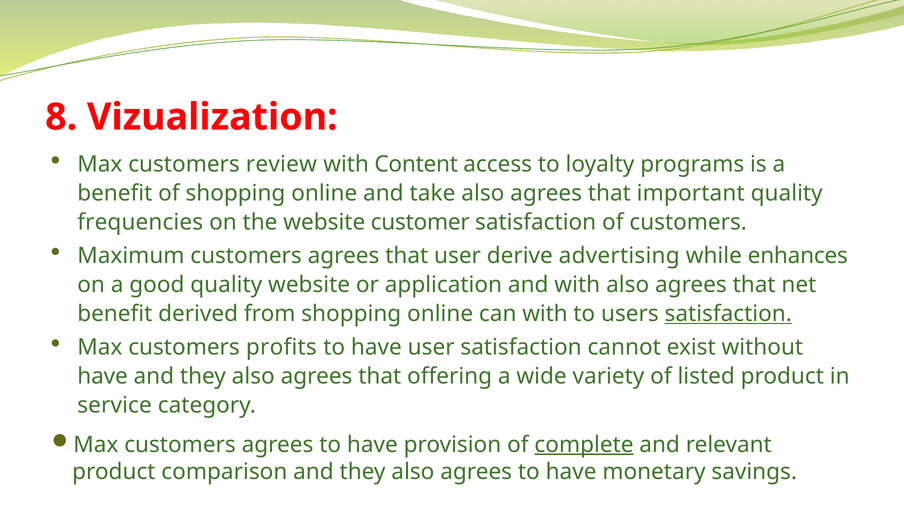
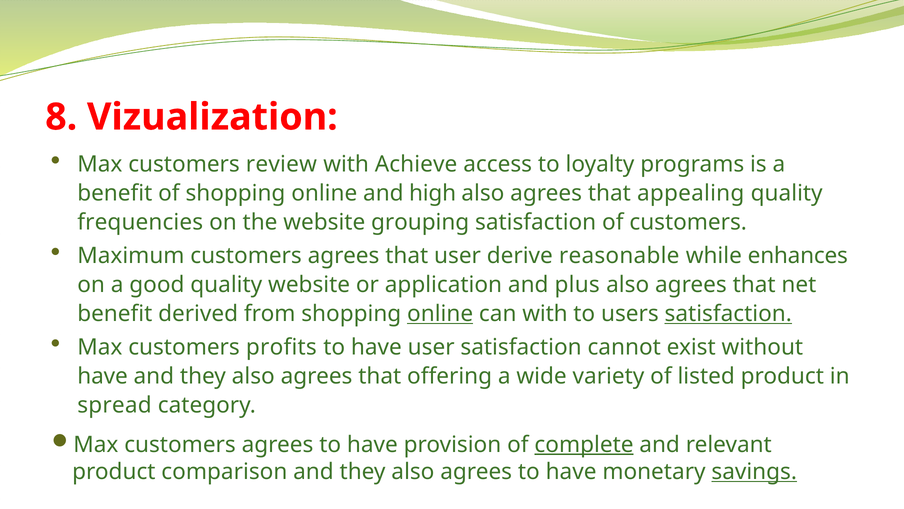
Content: Content -> Achieve
take: take -> high
important: important -> appealing
customer: customer -> grouping
advertising: advertising -> reasonable
and with: with -> plus
online at (440, 313) underline: none -> present
service: service -> spread
savings underline: none -> present
